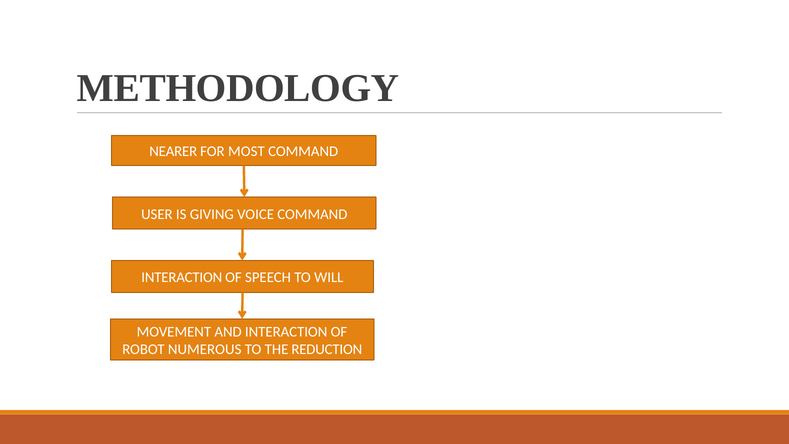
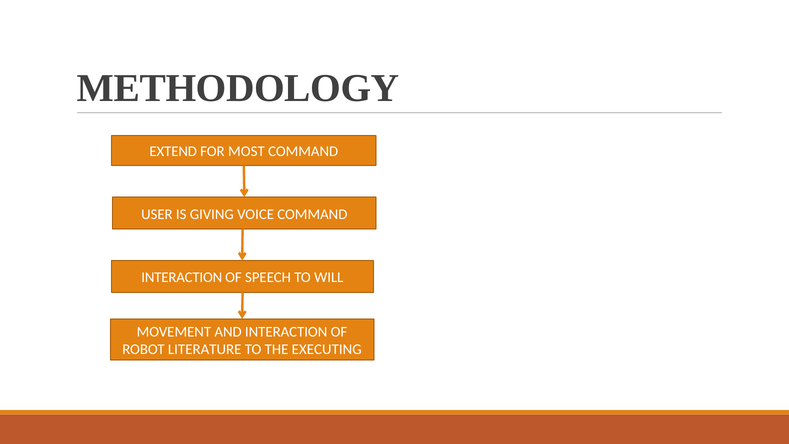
NEARER: NEARER -> EXTEND
NUMEROUS: NUMEROUS -> LITERATURE
REDUCTION: REDUCTION -> EXECUTING
